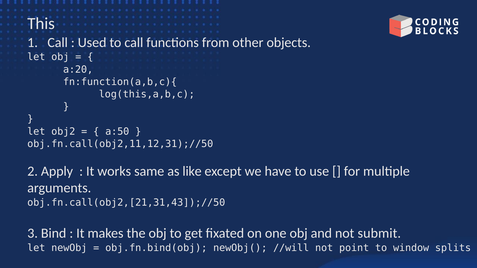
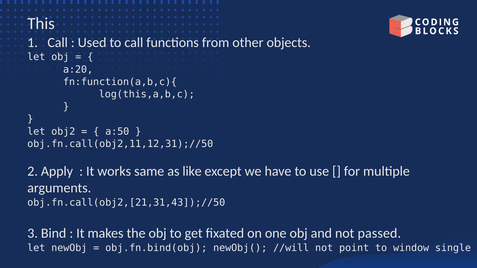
submit: submit -> passed
splits: splits -> single
